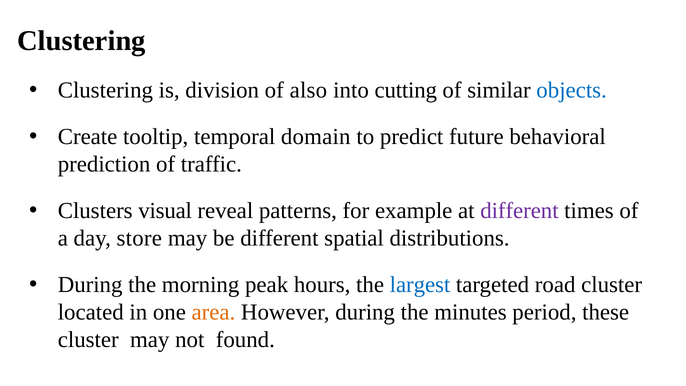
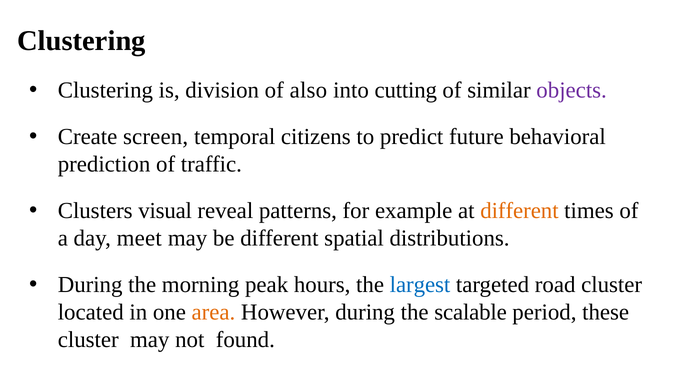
objects colour: blue -> purple
tooltip: tooltip -> screen
domain: domain -> citizens
different at (519, 211) colour: purple -> orange
store: store -> meet
minutes: minutes -> scalable
